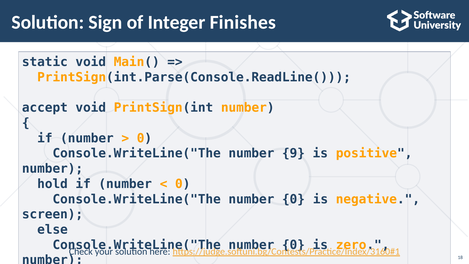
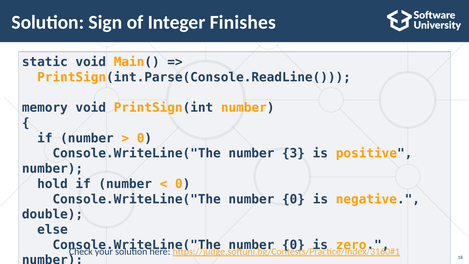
accept: accept -> memory
9: 9 -> 3
screen: screen -> double
